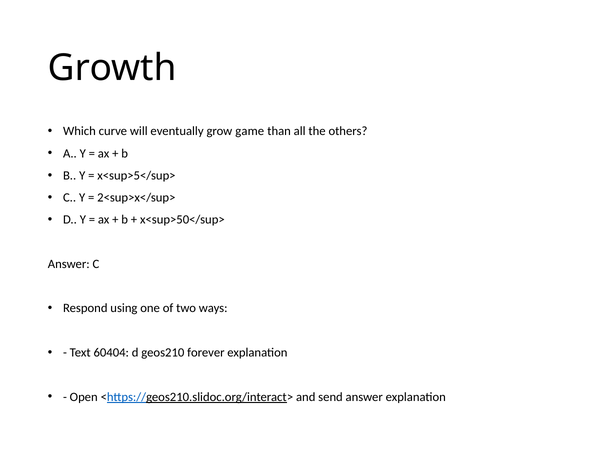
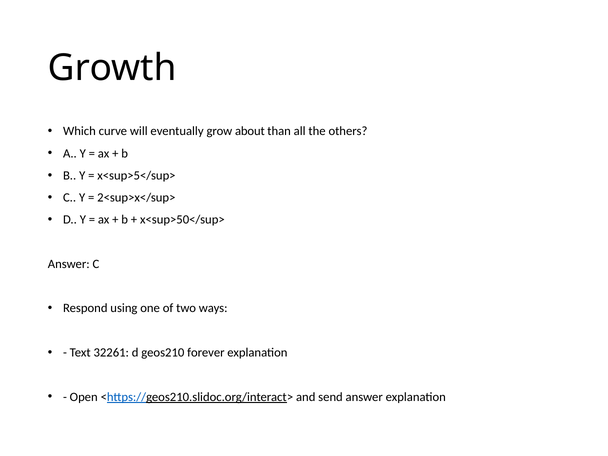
game: game -> about
60404: 60404 -> 32261
